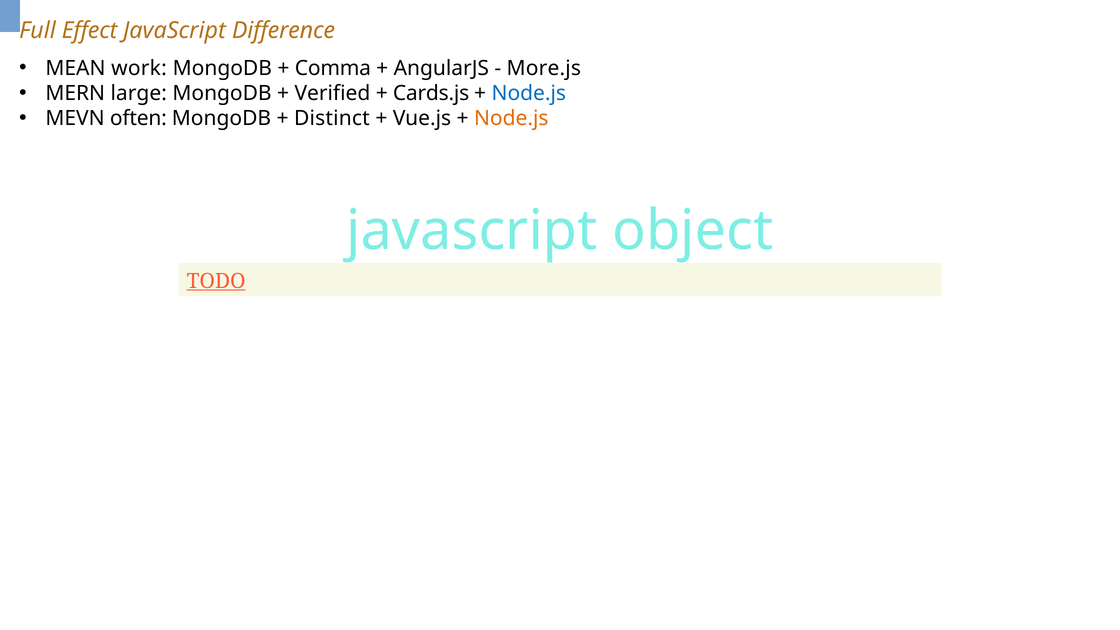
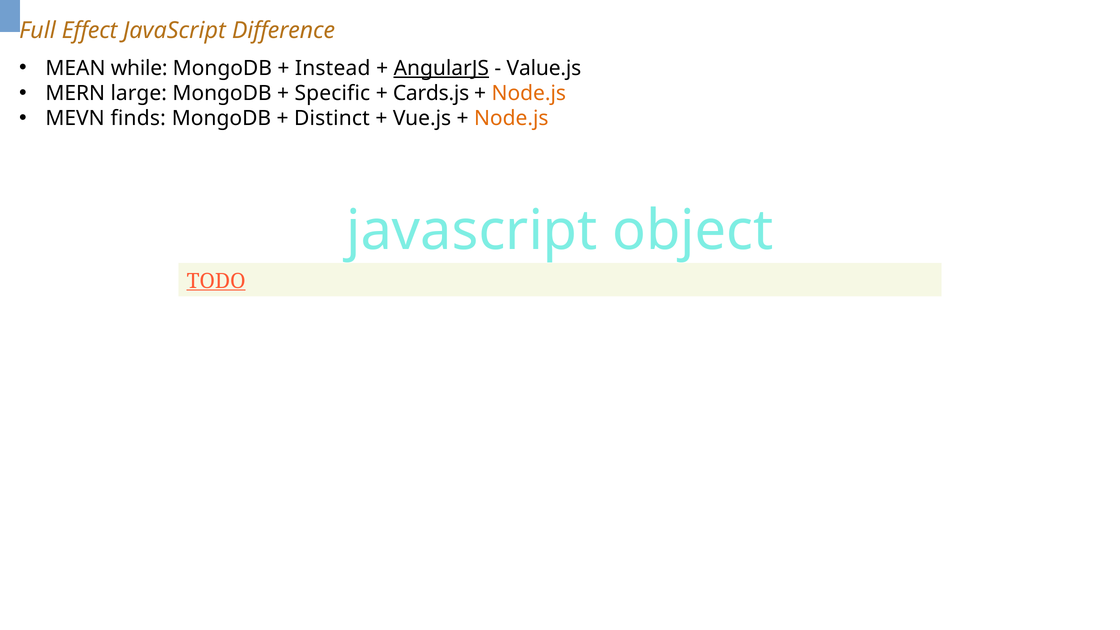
work: work -> while
Comma: Comma -> Instead
AngularJS underline: none -> present
More.js: More.js -> Value.js
Verified: Verified -> Specific
Node.js at (529, 93) colour: blue -> orange
often: often -> finds
